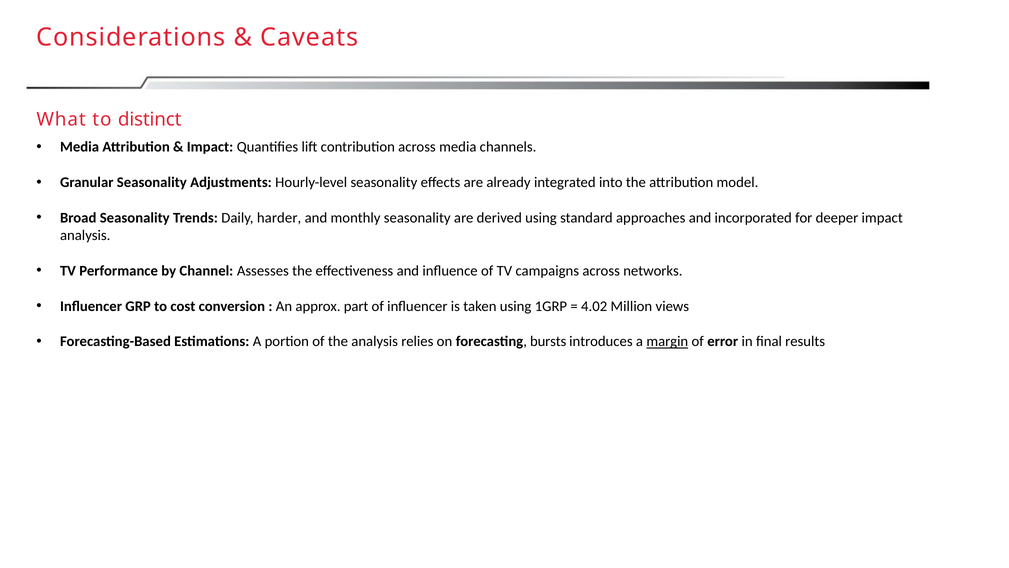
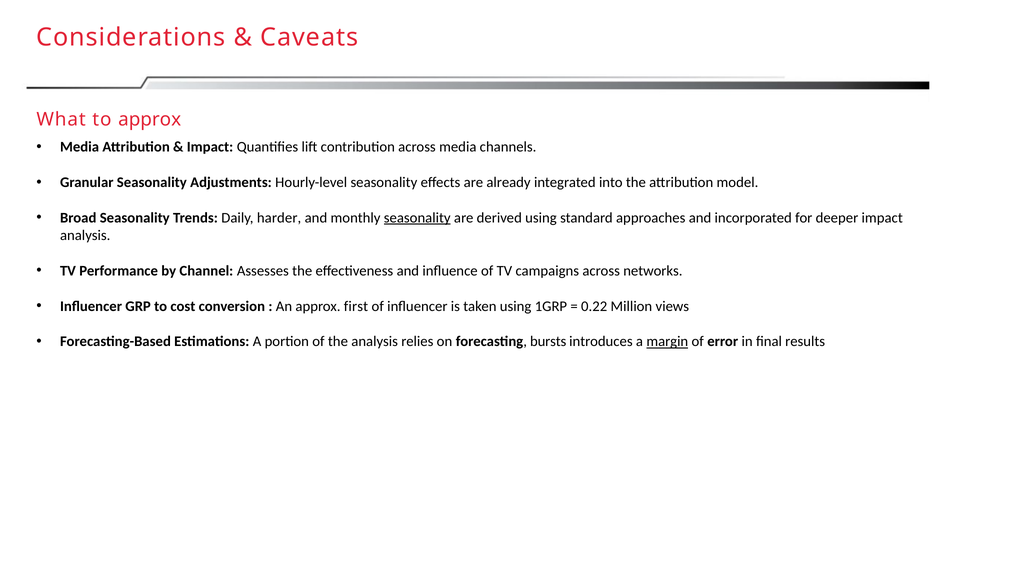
to distinct: distinct -> approx
seasonality at (417, 218) underline: none -> present
part: part -> first
4.02: 4.02 -> 0.22
